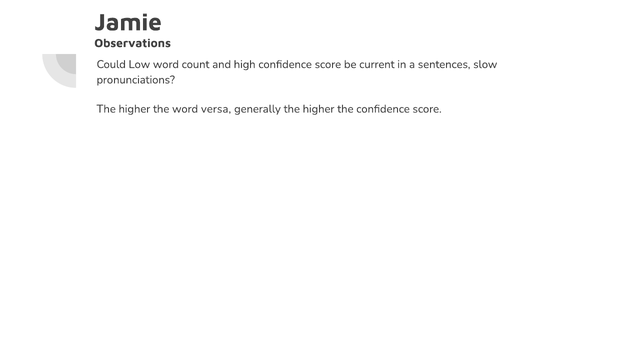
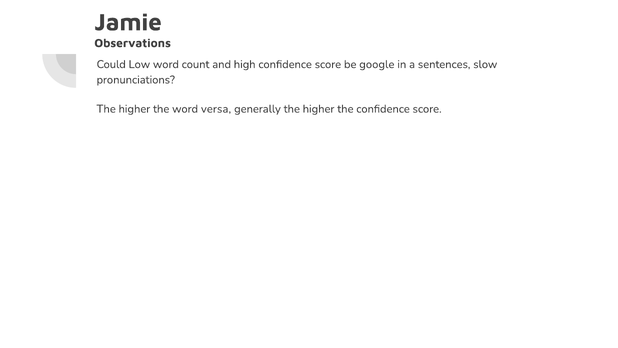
current: current -> google
